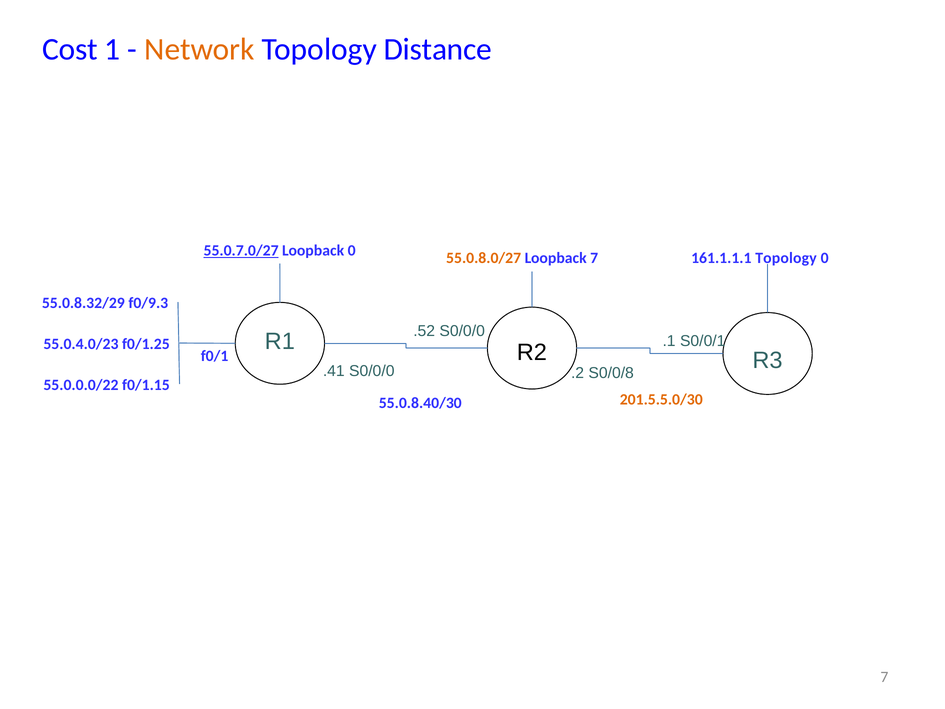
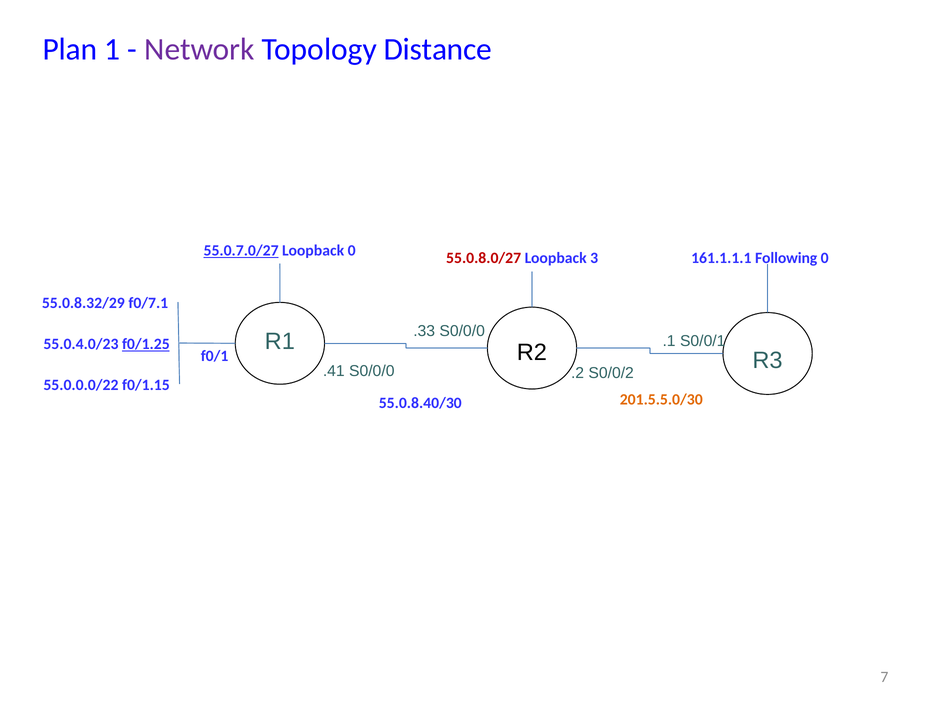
Cost: Cost -> Plan
Network colour: orange -> purple
55.0.8.0/27 colour: orange -> red
Loopback 7: 7 -> 3
161.1.1.1 Topology: Topology -> Following
f0/9.3: f0/9.3 -> f0/7.1
.52: .52 -> .33
f0/1.25 underline: none -> present
S0/0/8: S0/0/8 -> S0/0/2
